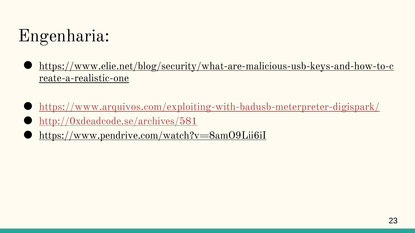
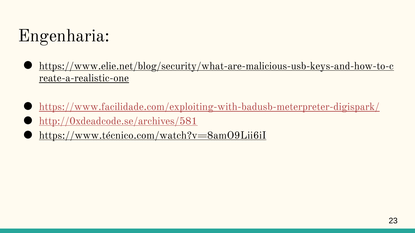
https://www.arquivos.com/exploiting-with-badusb-meterpreter-digispark/: https://www.arquivos.com/exploiting-with-badusb-meterpreter-digispark/ -> https://www.facilidade.com/exploiting-with-badusb-meterpreter-digispark/
https://www.pendrive.com/watch?v=8amO9Lii6iI: https://www.pendrive.com/watch?v=8amO9Lii6iI -> https://www.técnico.com/watch?v=8amO9Lii6iI
